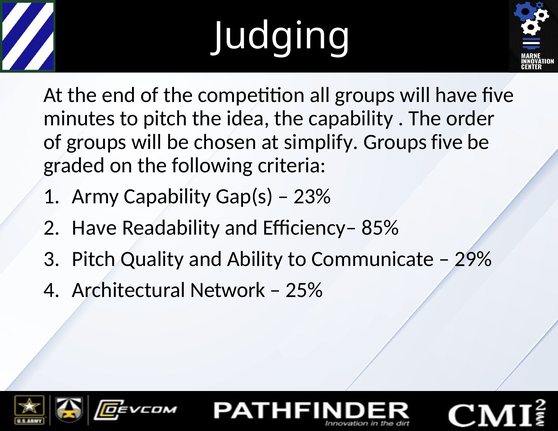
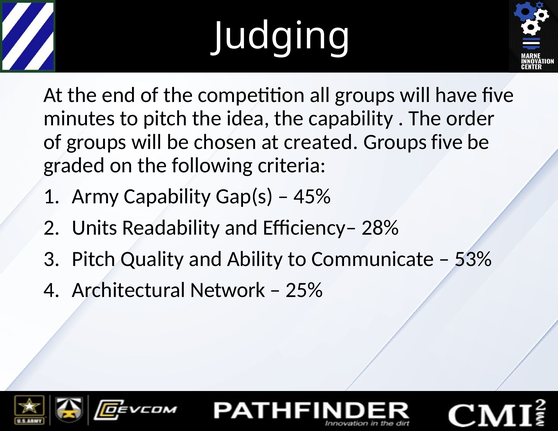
simplify: simplify -> created
23%: 23% -> 45%
Have at (94, 228): Have -> Units
85%: 85% -> 28%
29%: 29% -> 53%
